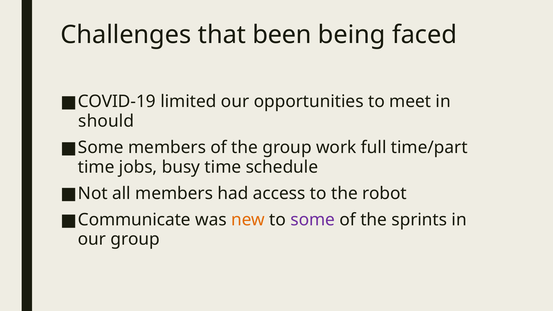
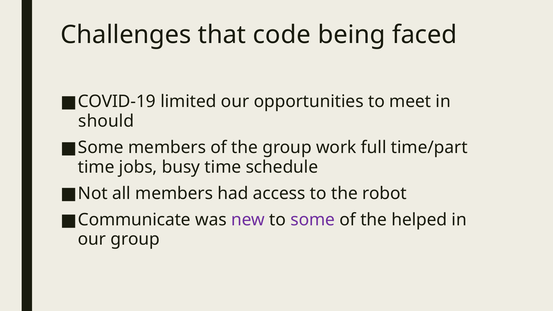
been: been -> code
new colour: orange -> purple
sprints: sprints -> helped
